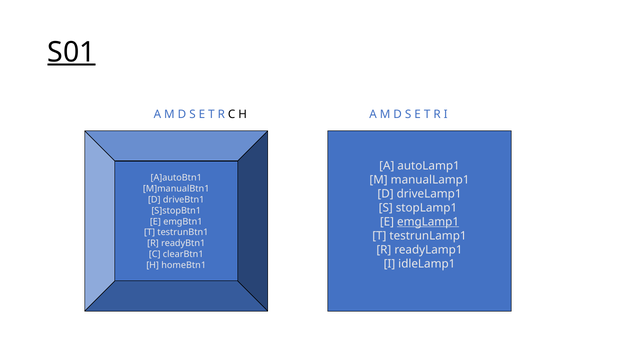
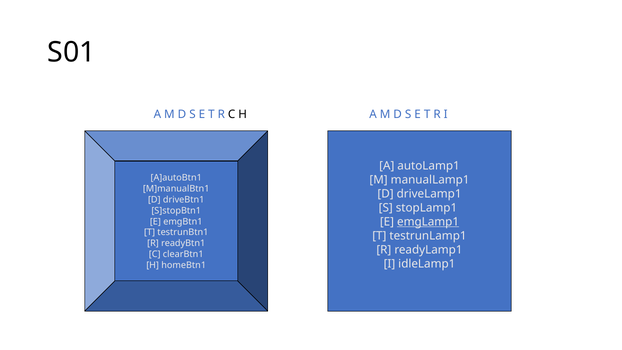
S01 underline: present -> none
